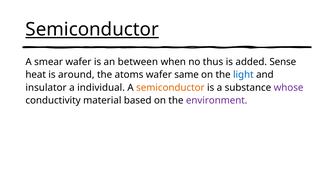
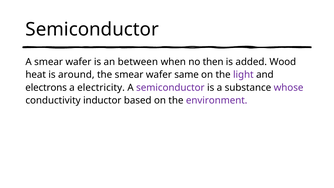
Semiconductor at (92, 29) underline: present -> none
thus: thus -> then
Sense: Sense -> Wood
the atoms: atoms -> smear
light colour: blue -> purple
insulator: insulator -> electrons
individual: individual -> electricity
semiconductor at (170, 88) colour: orange -> purple
material: material -> inductor
